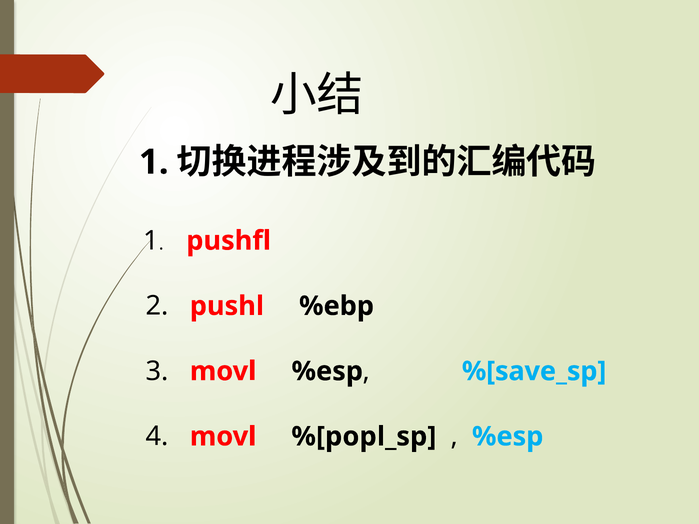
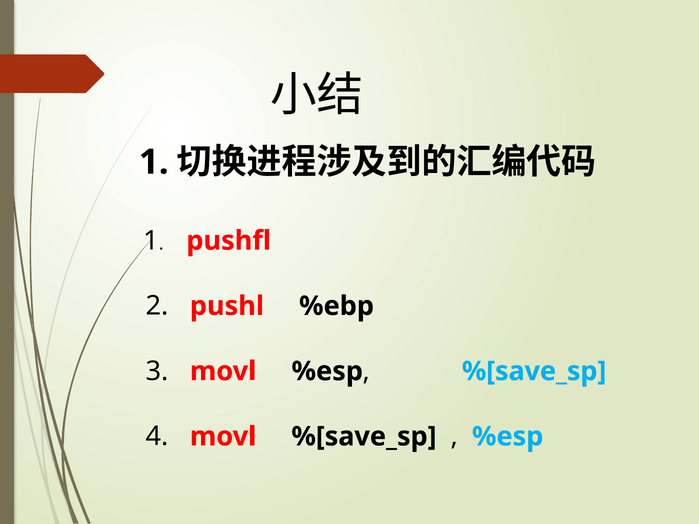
movl %[popl_sp: %[popl_sp -> %[save_sp
